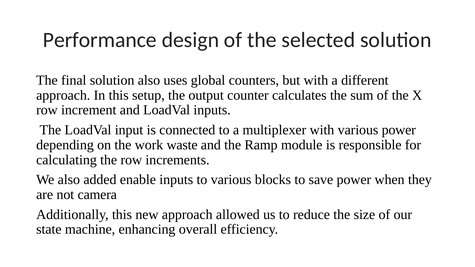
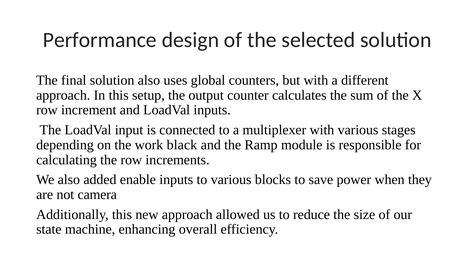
various power: power -> stages
waste: waste -> black
